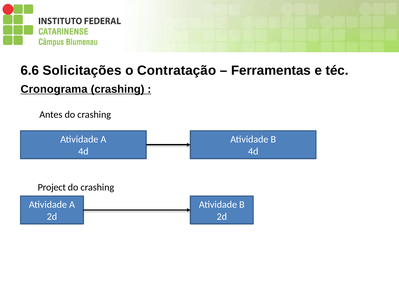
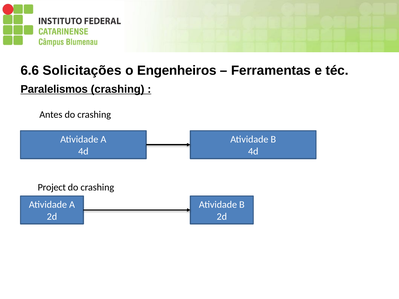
Contratação: Contratação -> Engenheiros
Cronograma: Cronograma -> Paralelismos
